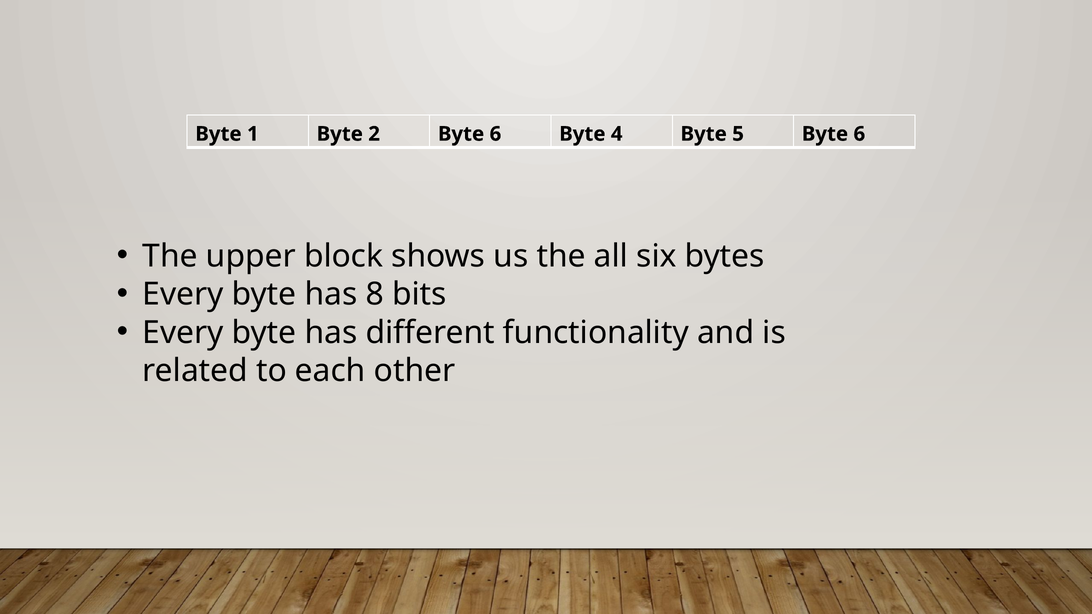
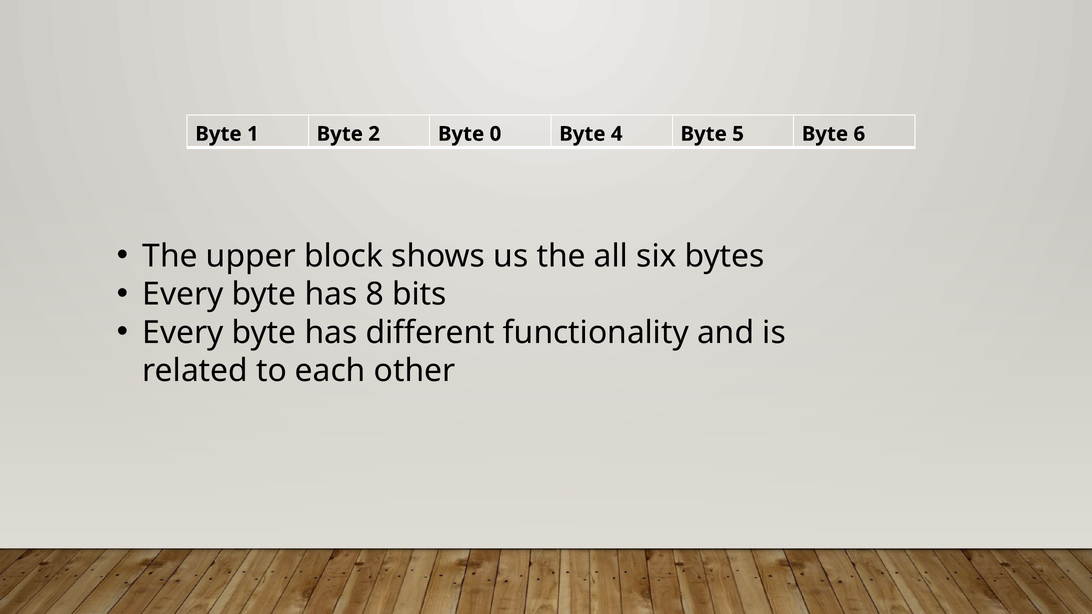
2 Byte 6: 6 -> 0
